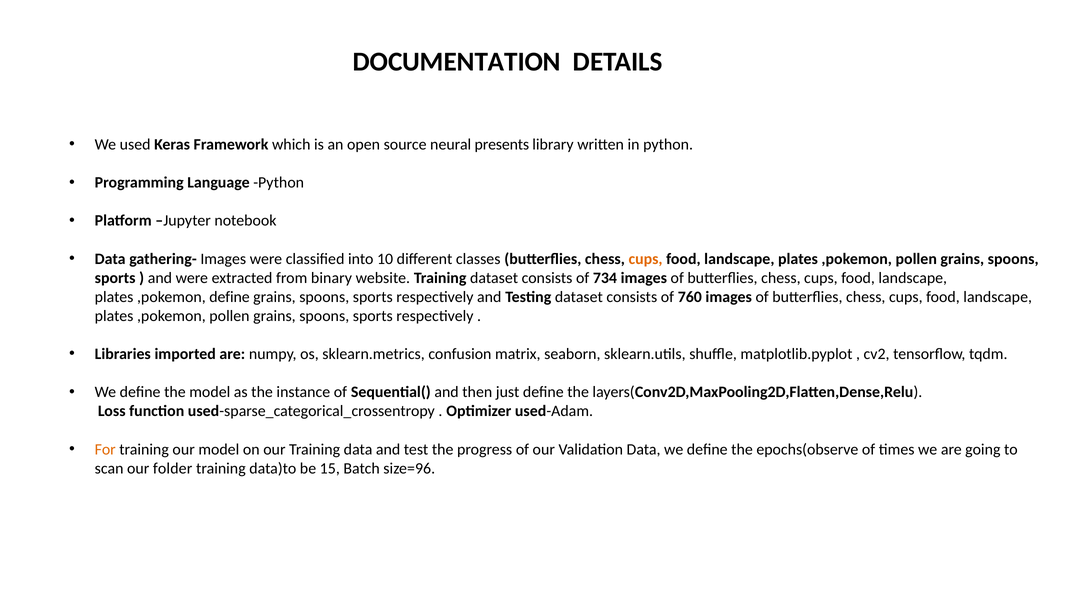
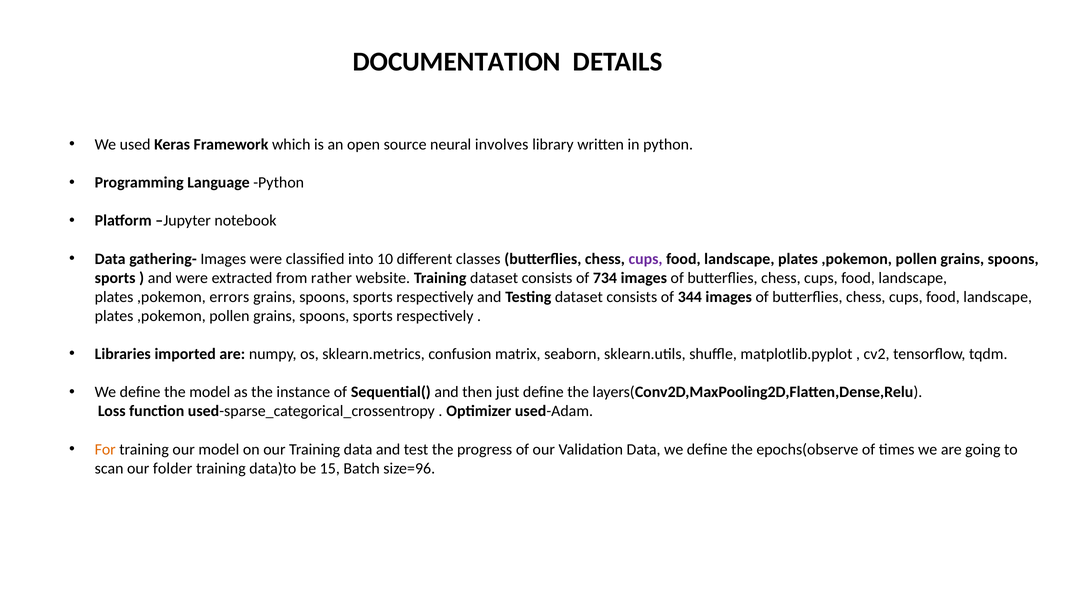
presents: presents -> involves
cups at (646, 259) colour: orange -> purple
binary: binary -> rather
,pokemon define: define -> errors
760: 760 -> 344
